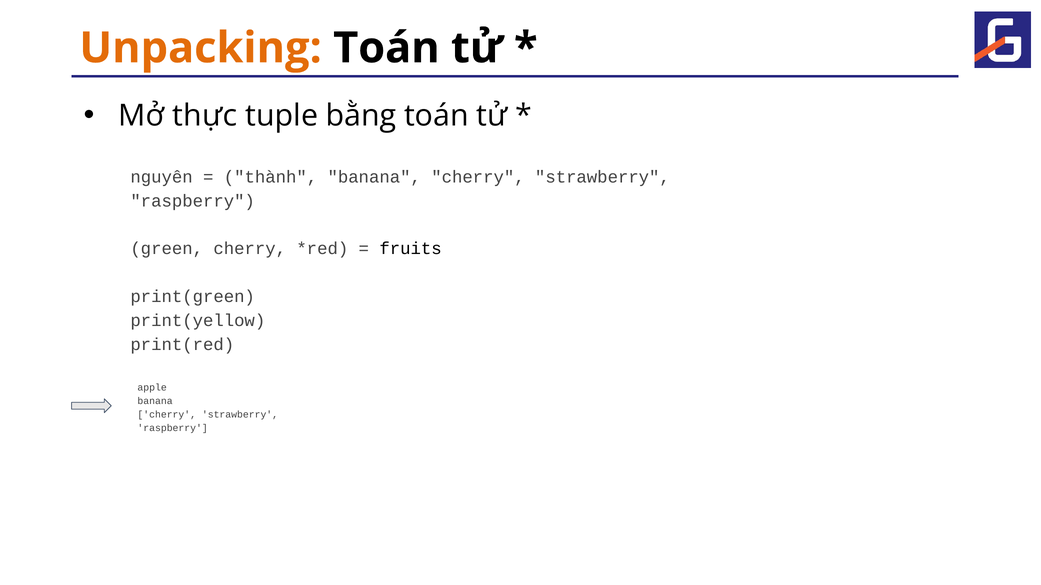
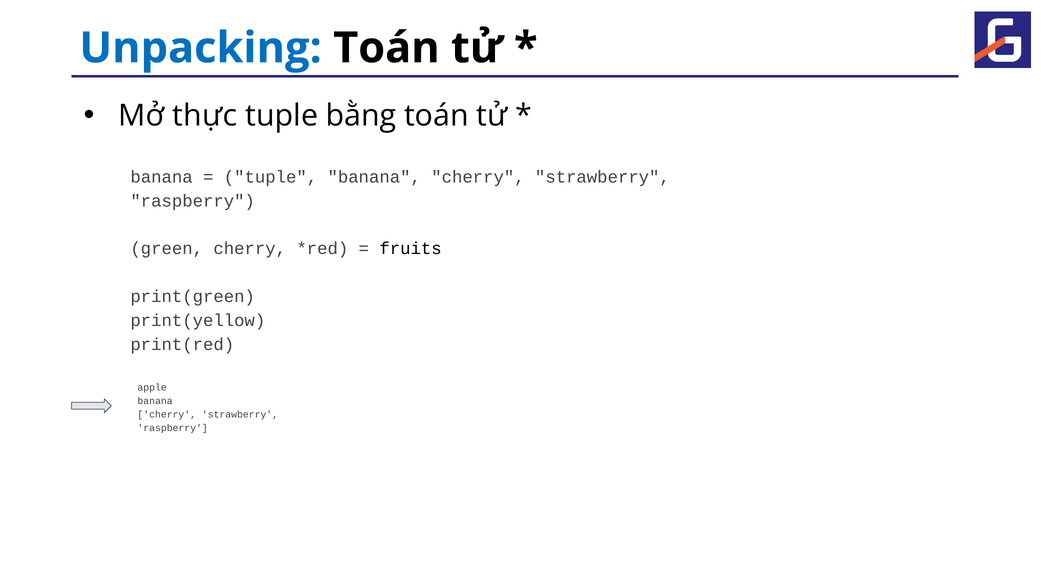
Unpacking colour: orange -> blue
nguyên at (162, 177): nguyên -> banana
thành at (270, 177): thành -> tuple
